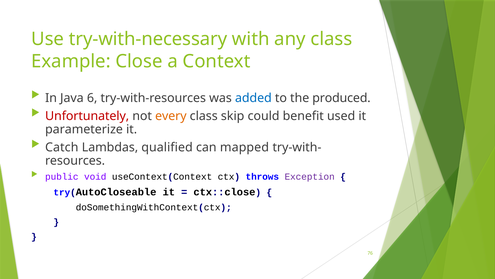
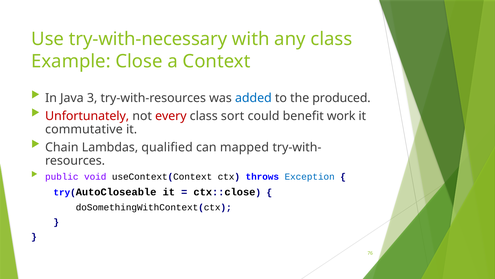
6: 6 -> 3
every colour: orange -> red
skip: skip -> sort
used: used -> work
parameterize: parameterize -> commutative
Catch: Catch -> Chain
Exception colour: purple -> blue
